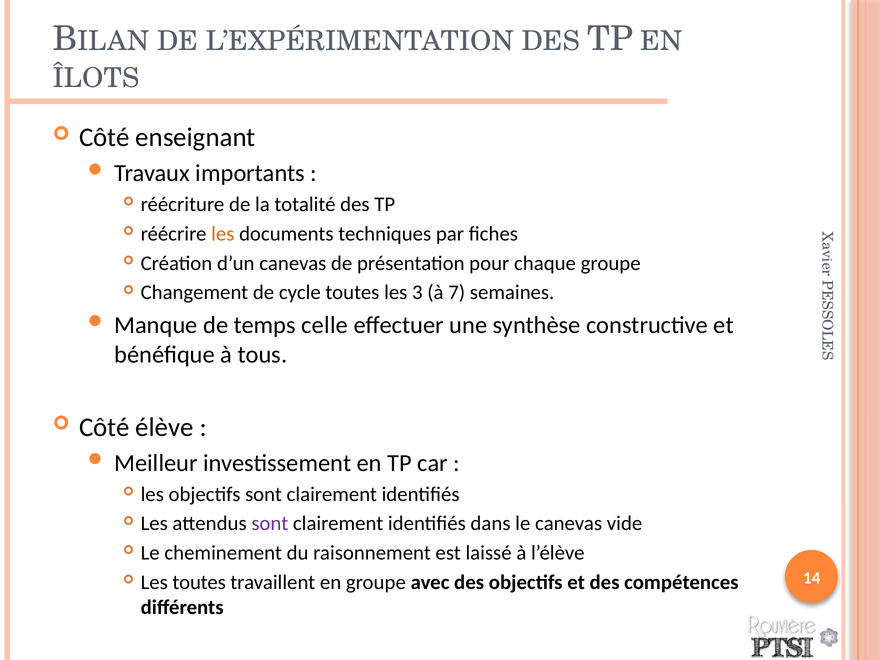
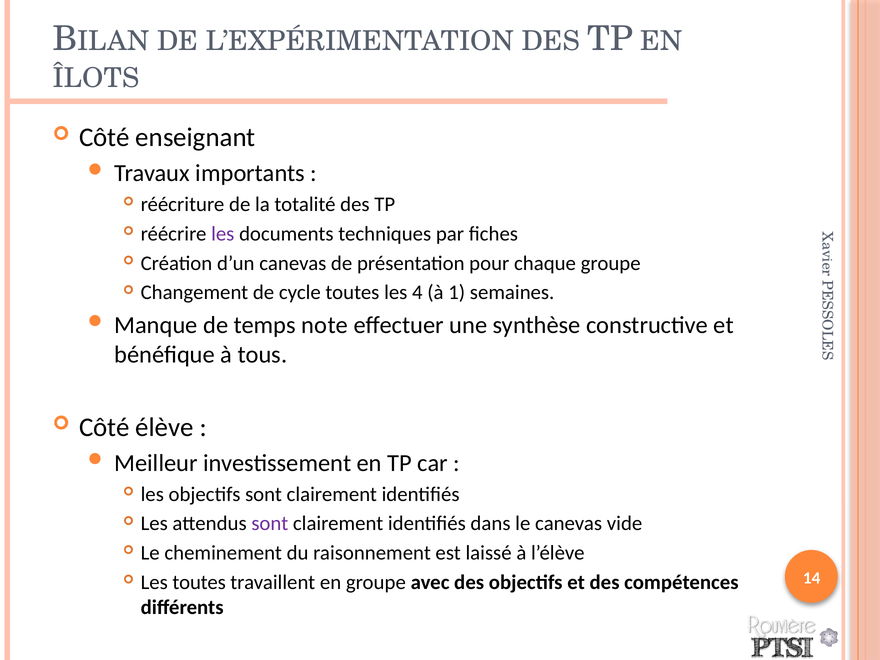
les at (223, 234) colour: orange -> purple
3: 3 -> 4
7: 7 -> 1
celle: celle -> note
